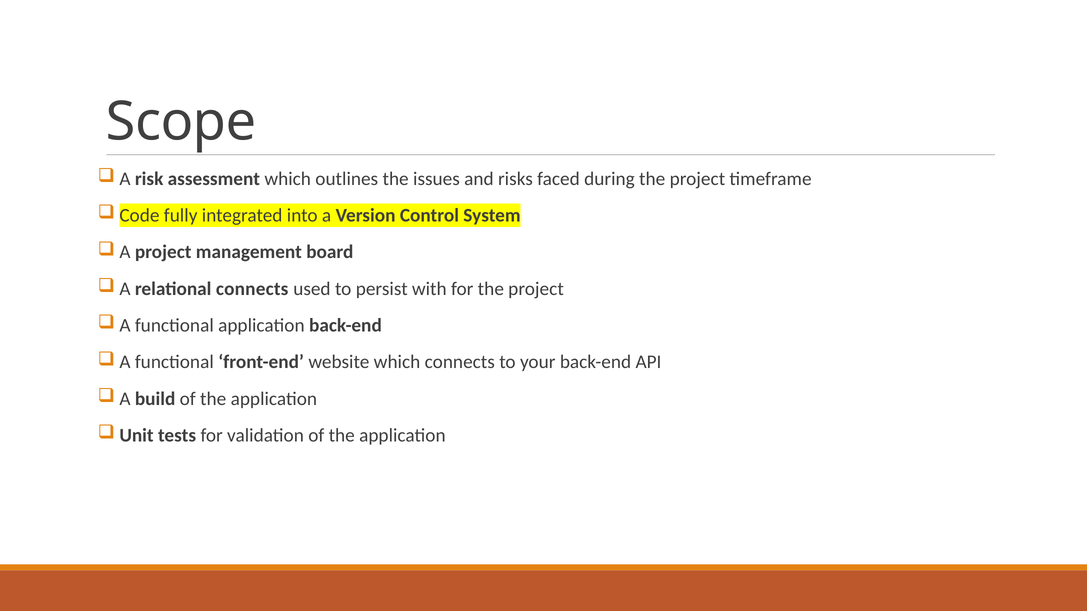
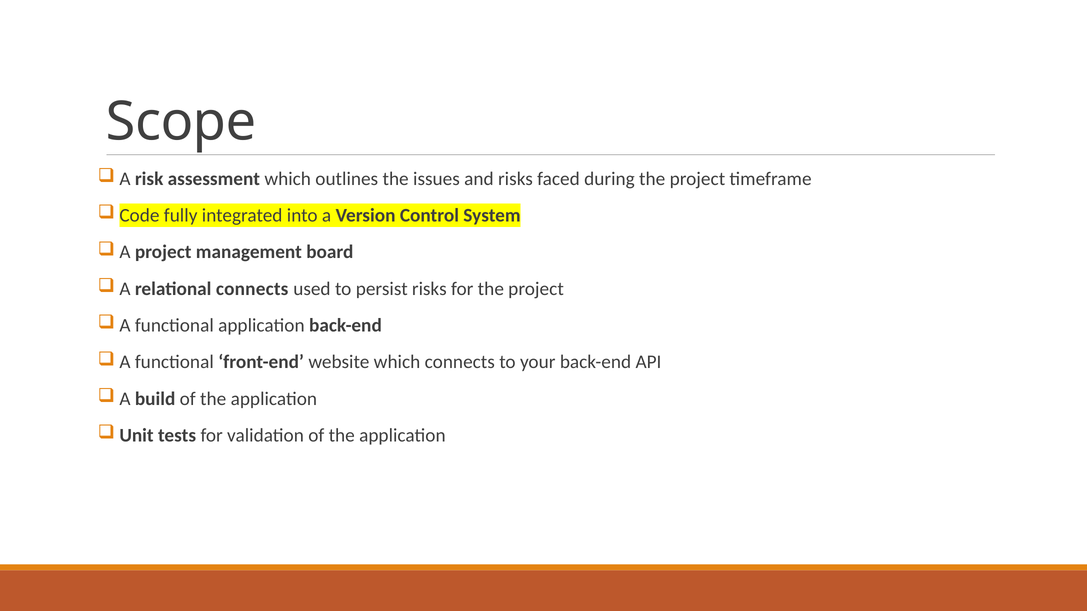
persist with: with -> risks
